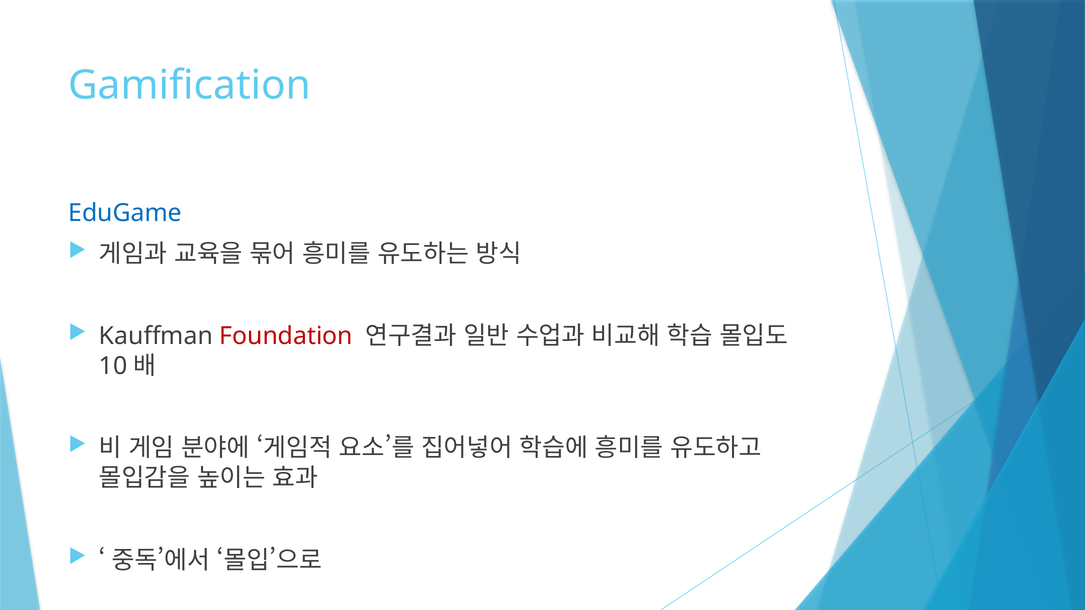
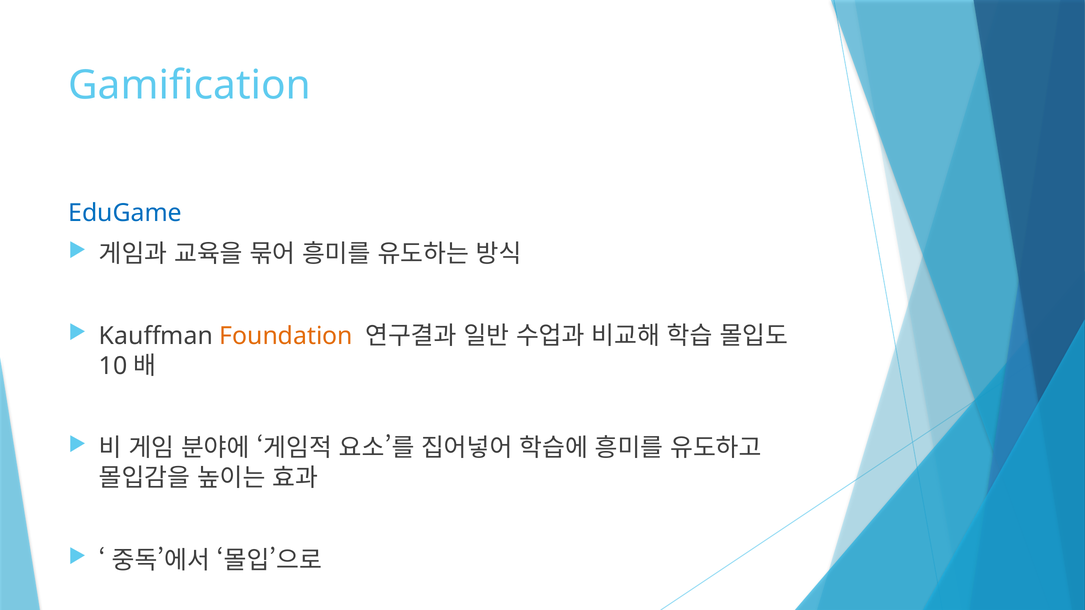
Foundation colour: red -> orange
